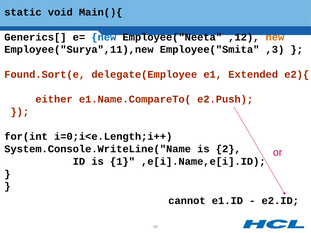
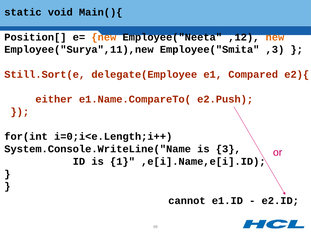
Generics[: Generics[ -> Position[
new at (104, 37) colour: blue -> orange
Found.Sort(e: Found.Sort(e -> Still.Sort(e
Extended: Extended -> Compared
2: 2 -> 3
